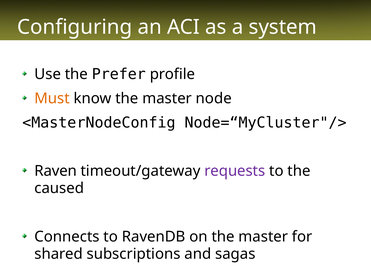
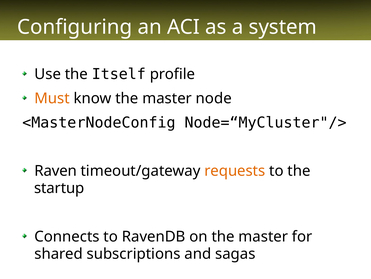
Prefer: Prefer -> Itself
requests colour: purple -> orange
caused: caused -> startup
